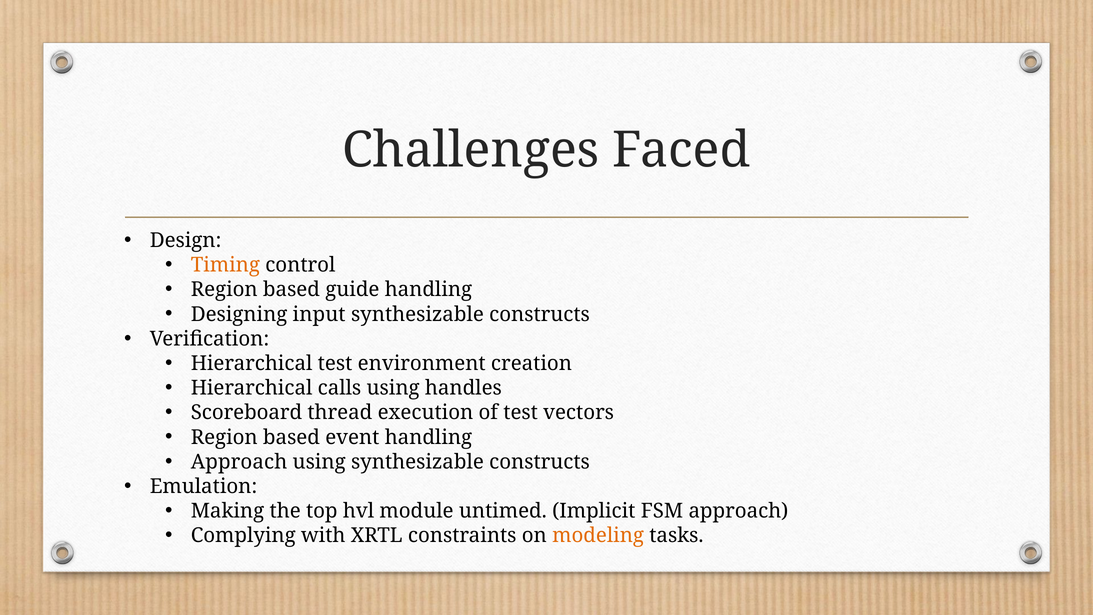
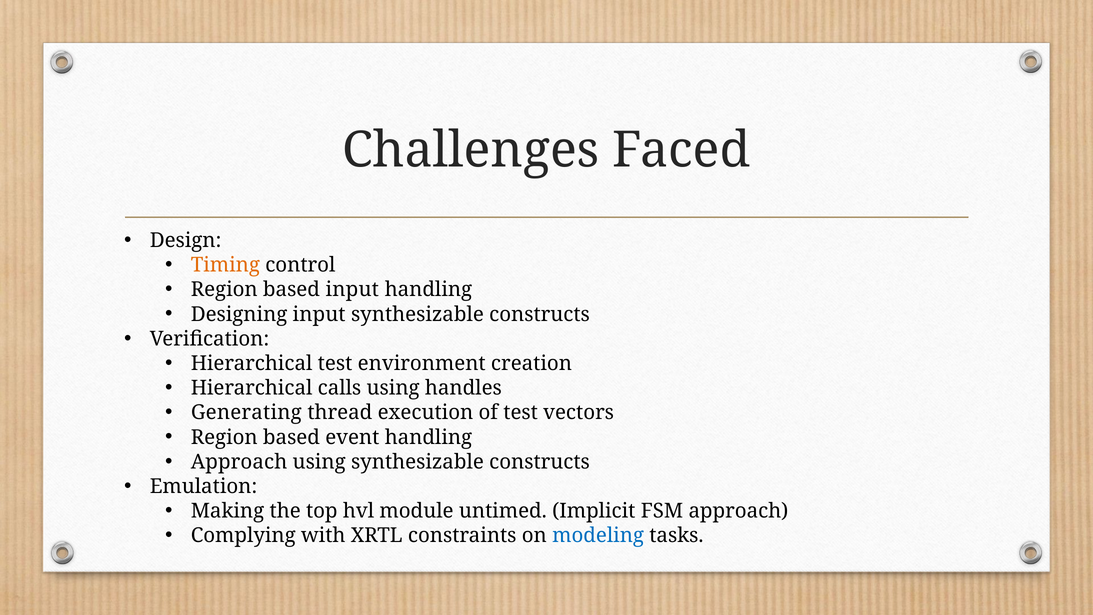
based guide: guide -> input
Scoreboard: Scoreboard -> Generating
modeling colour: orange -> blue
